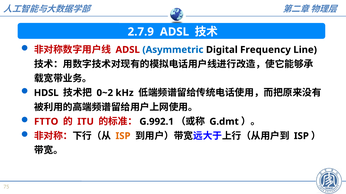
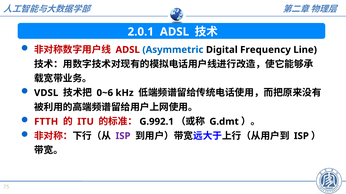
2.7.9: 2.7.9 -> 2.0.1
HDSL: HDSL -> VDSL
0~2: 0~2 -> 0~6
FTTO: FTTO -> FTTH
ISP at (123, 136) colour: orange -> purple
